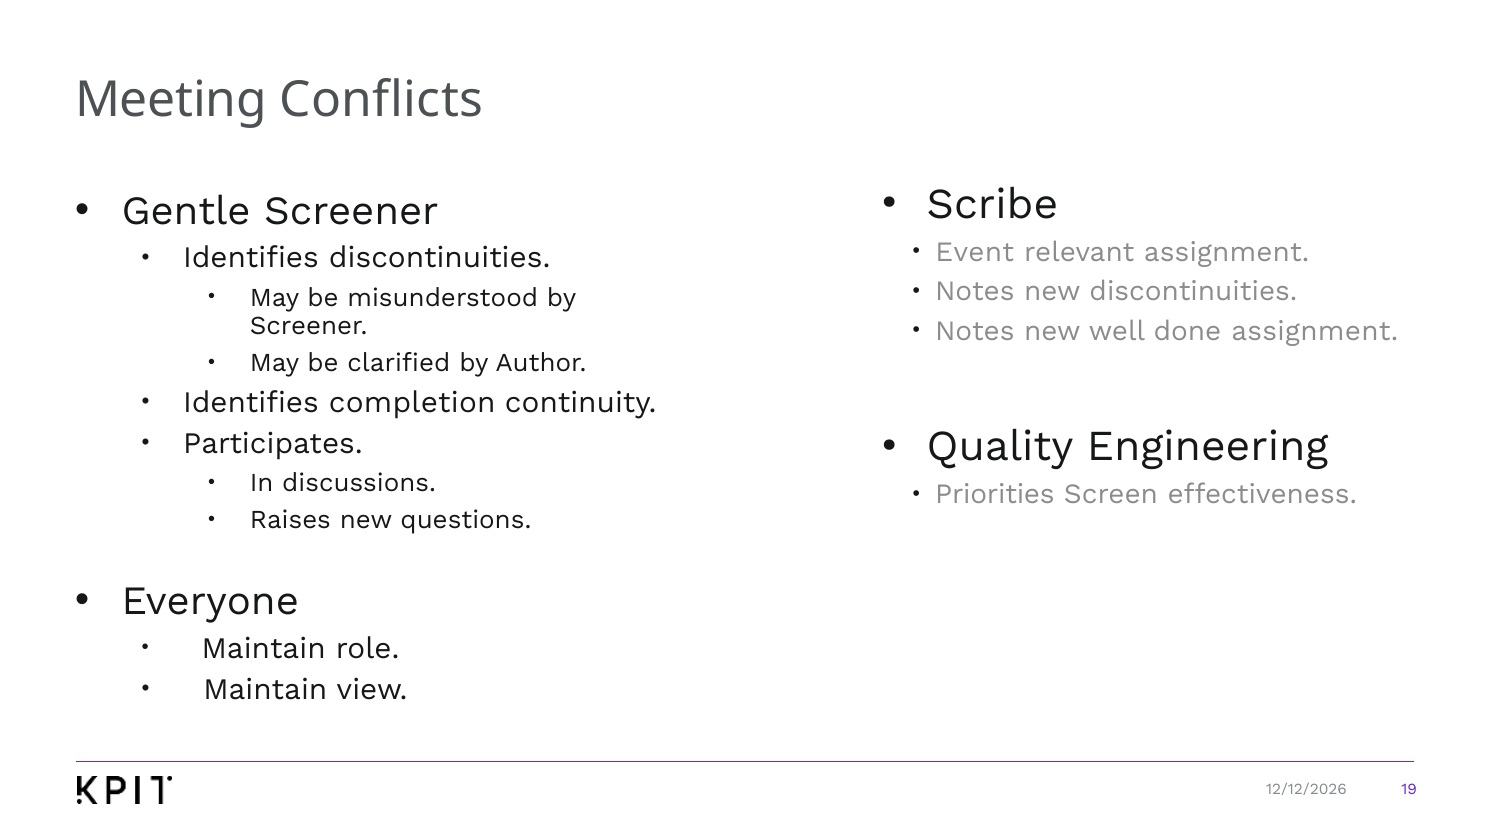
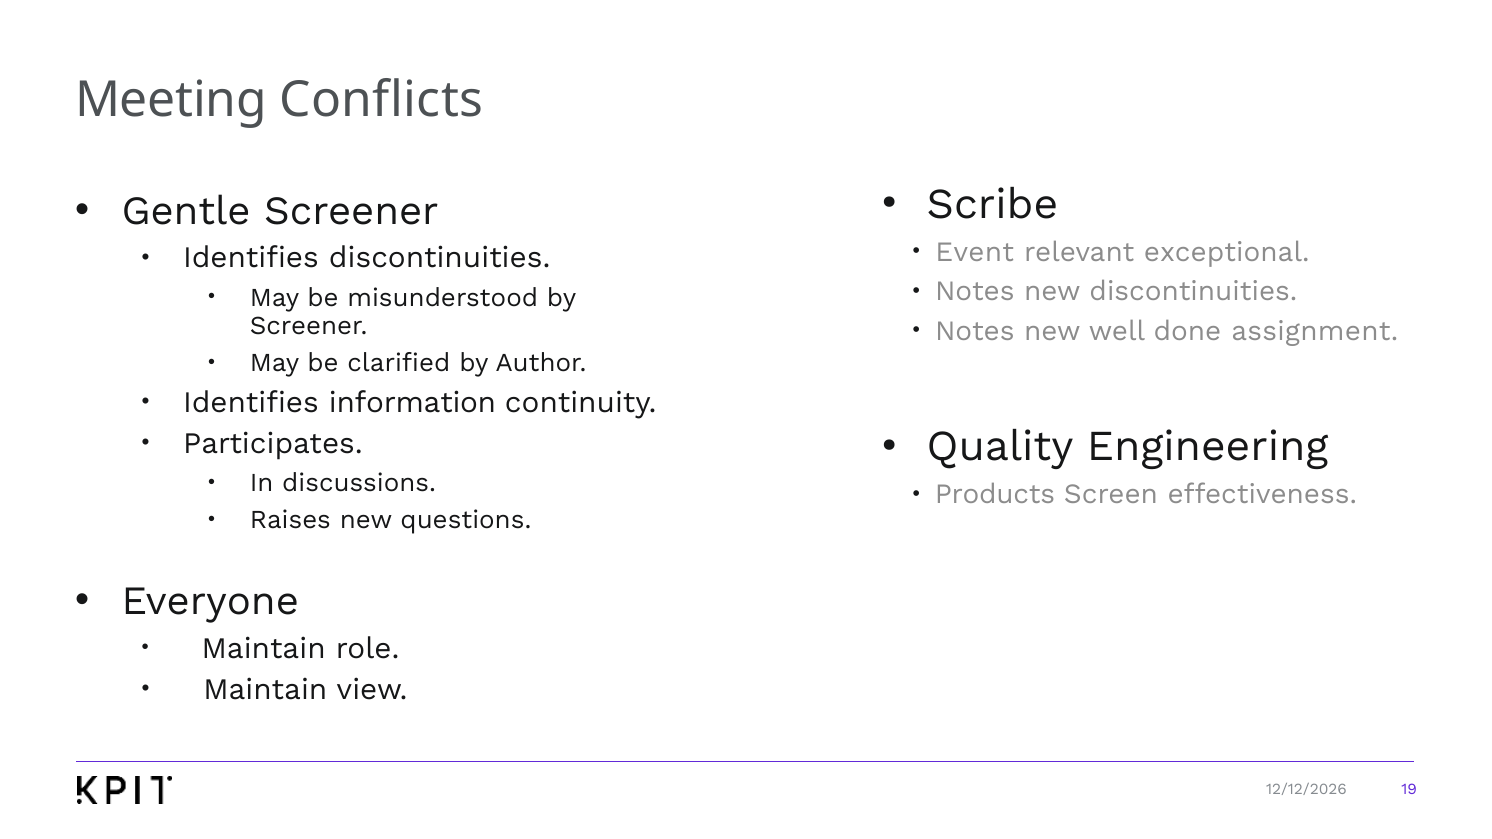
relevant assignment: assignment -> exceptional
completion: completion -> information
Priorities: Priorities -> Products
